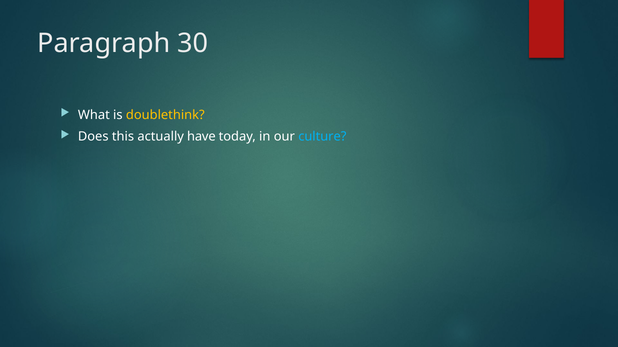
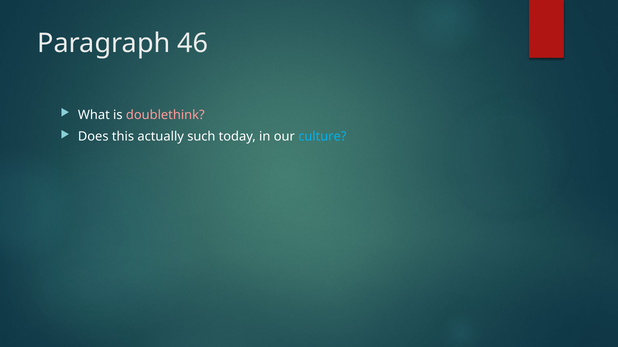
30: 30 -> 46
doublethink colour: yellow -> pink
have: have -> such
